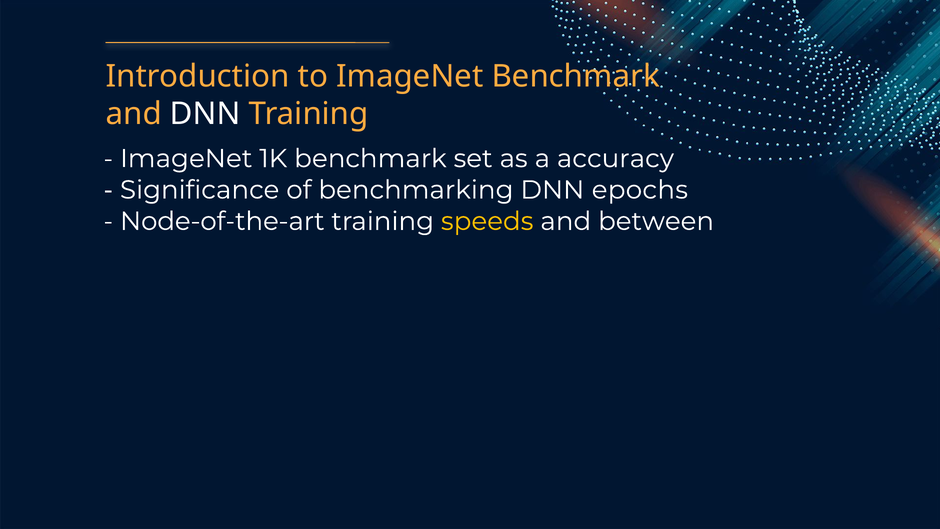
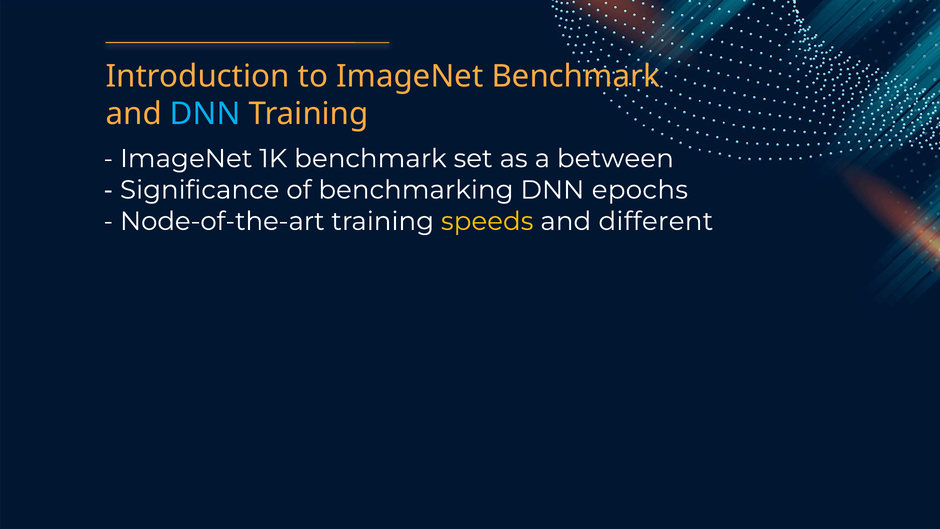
DNN at (205, 114) colour: white -> light blue
accuracy: accuracy -> between
between: between -> different
